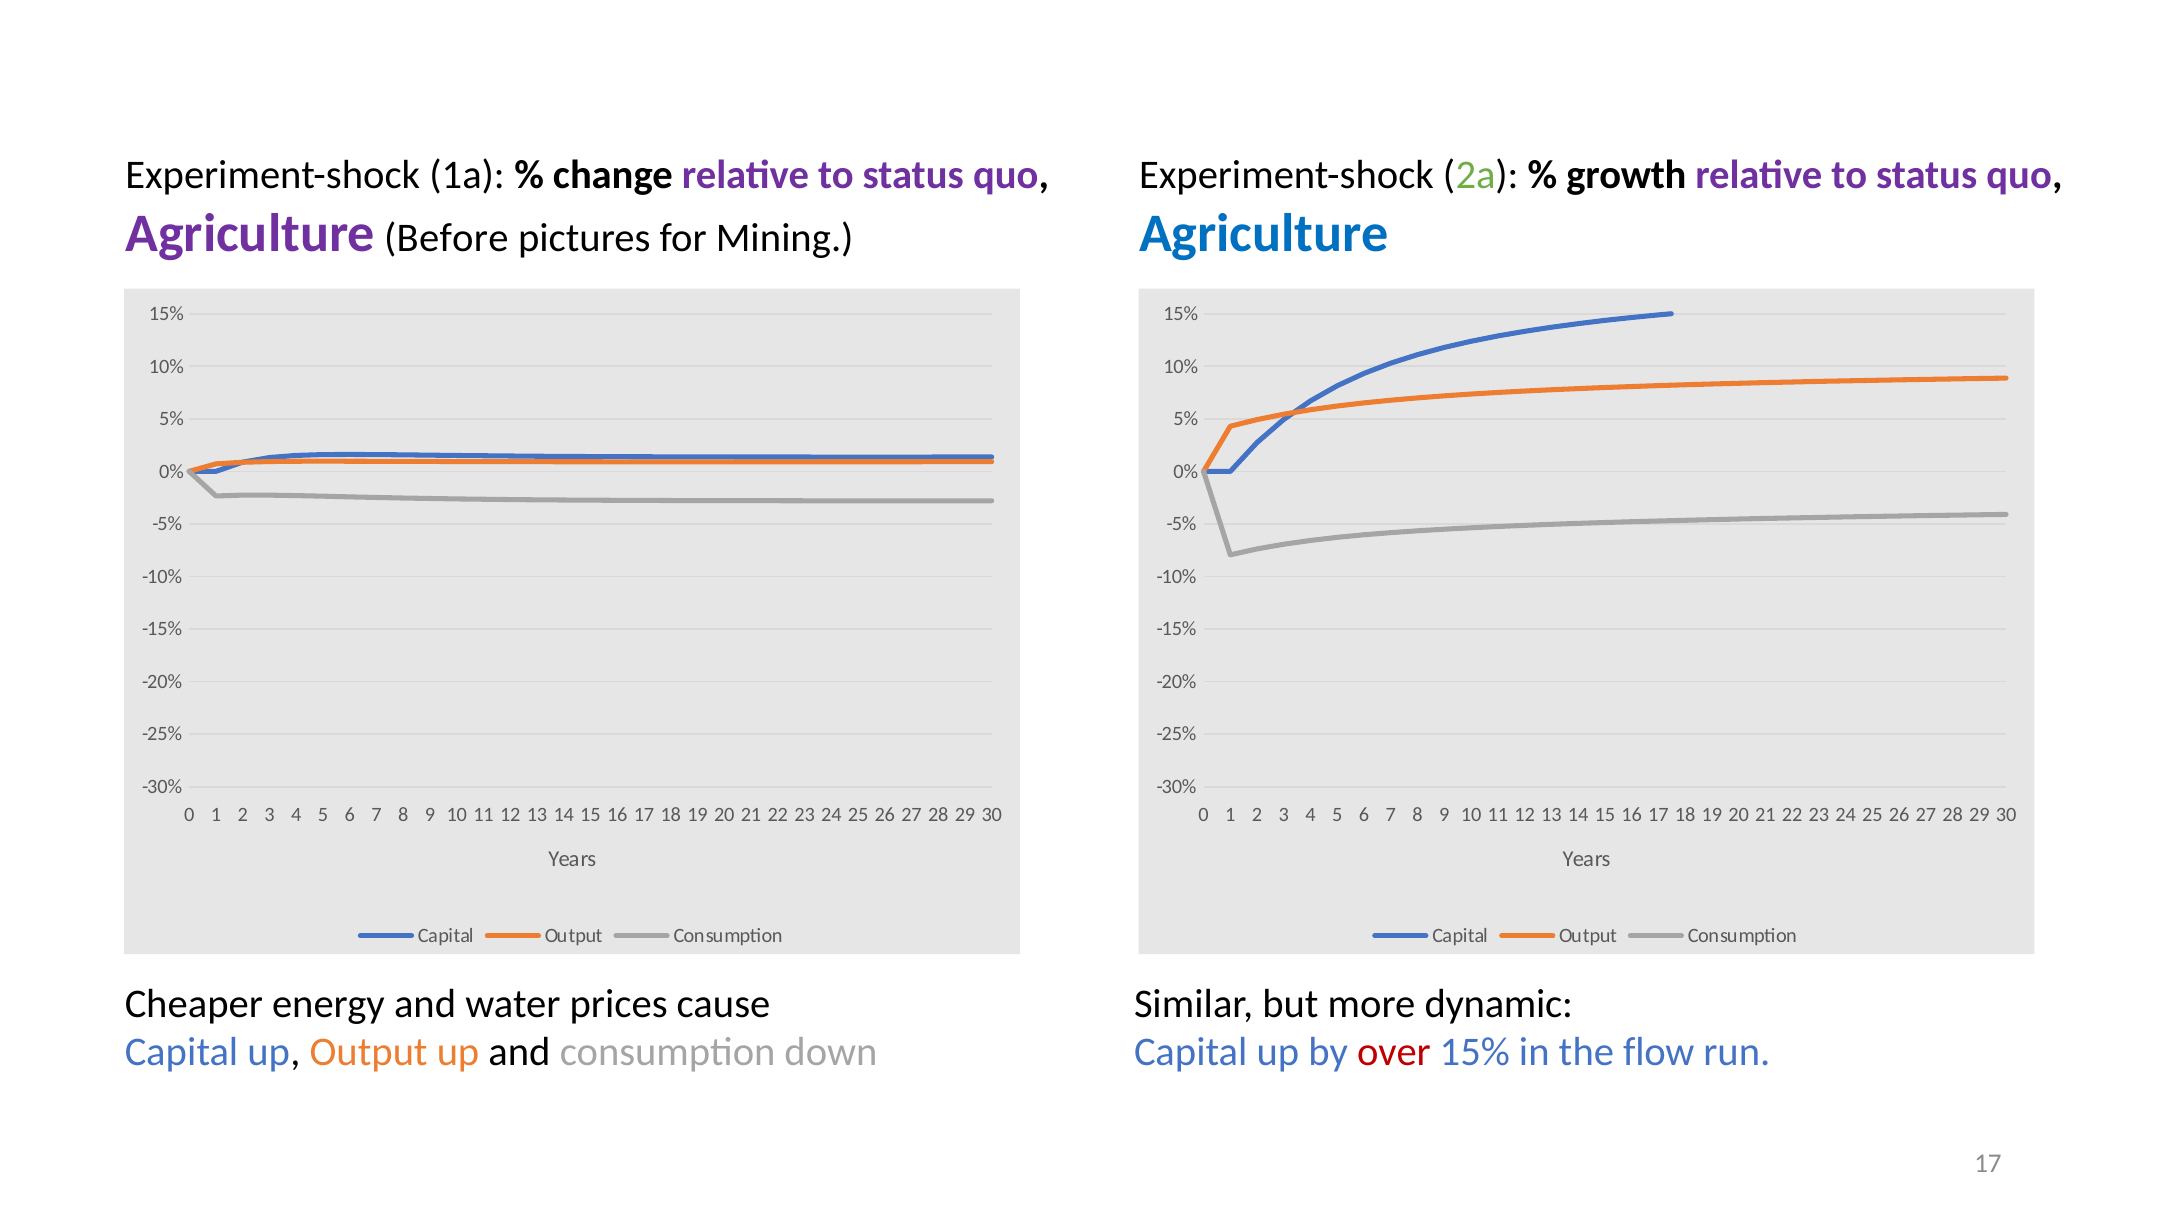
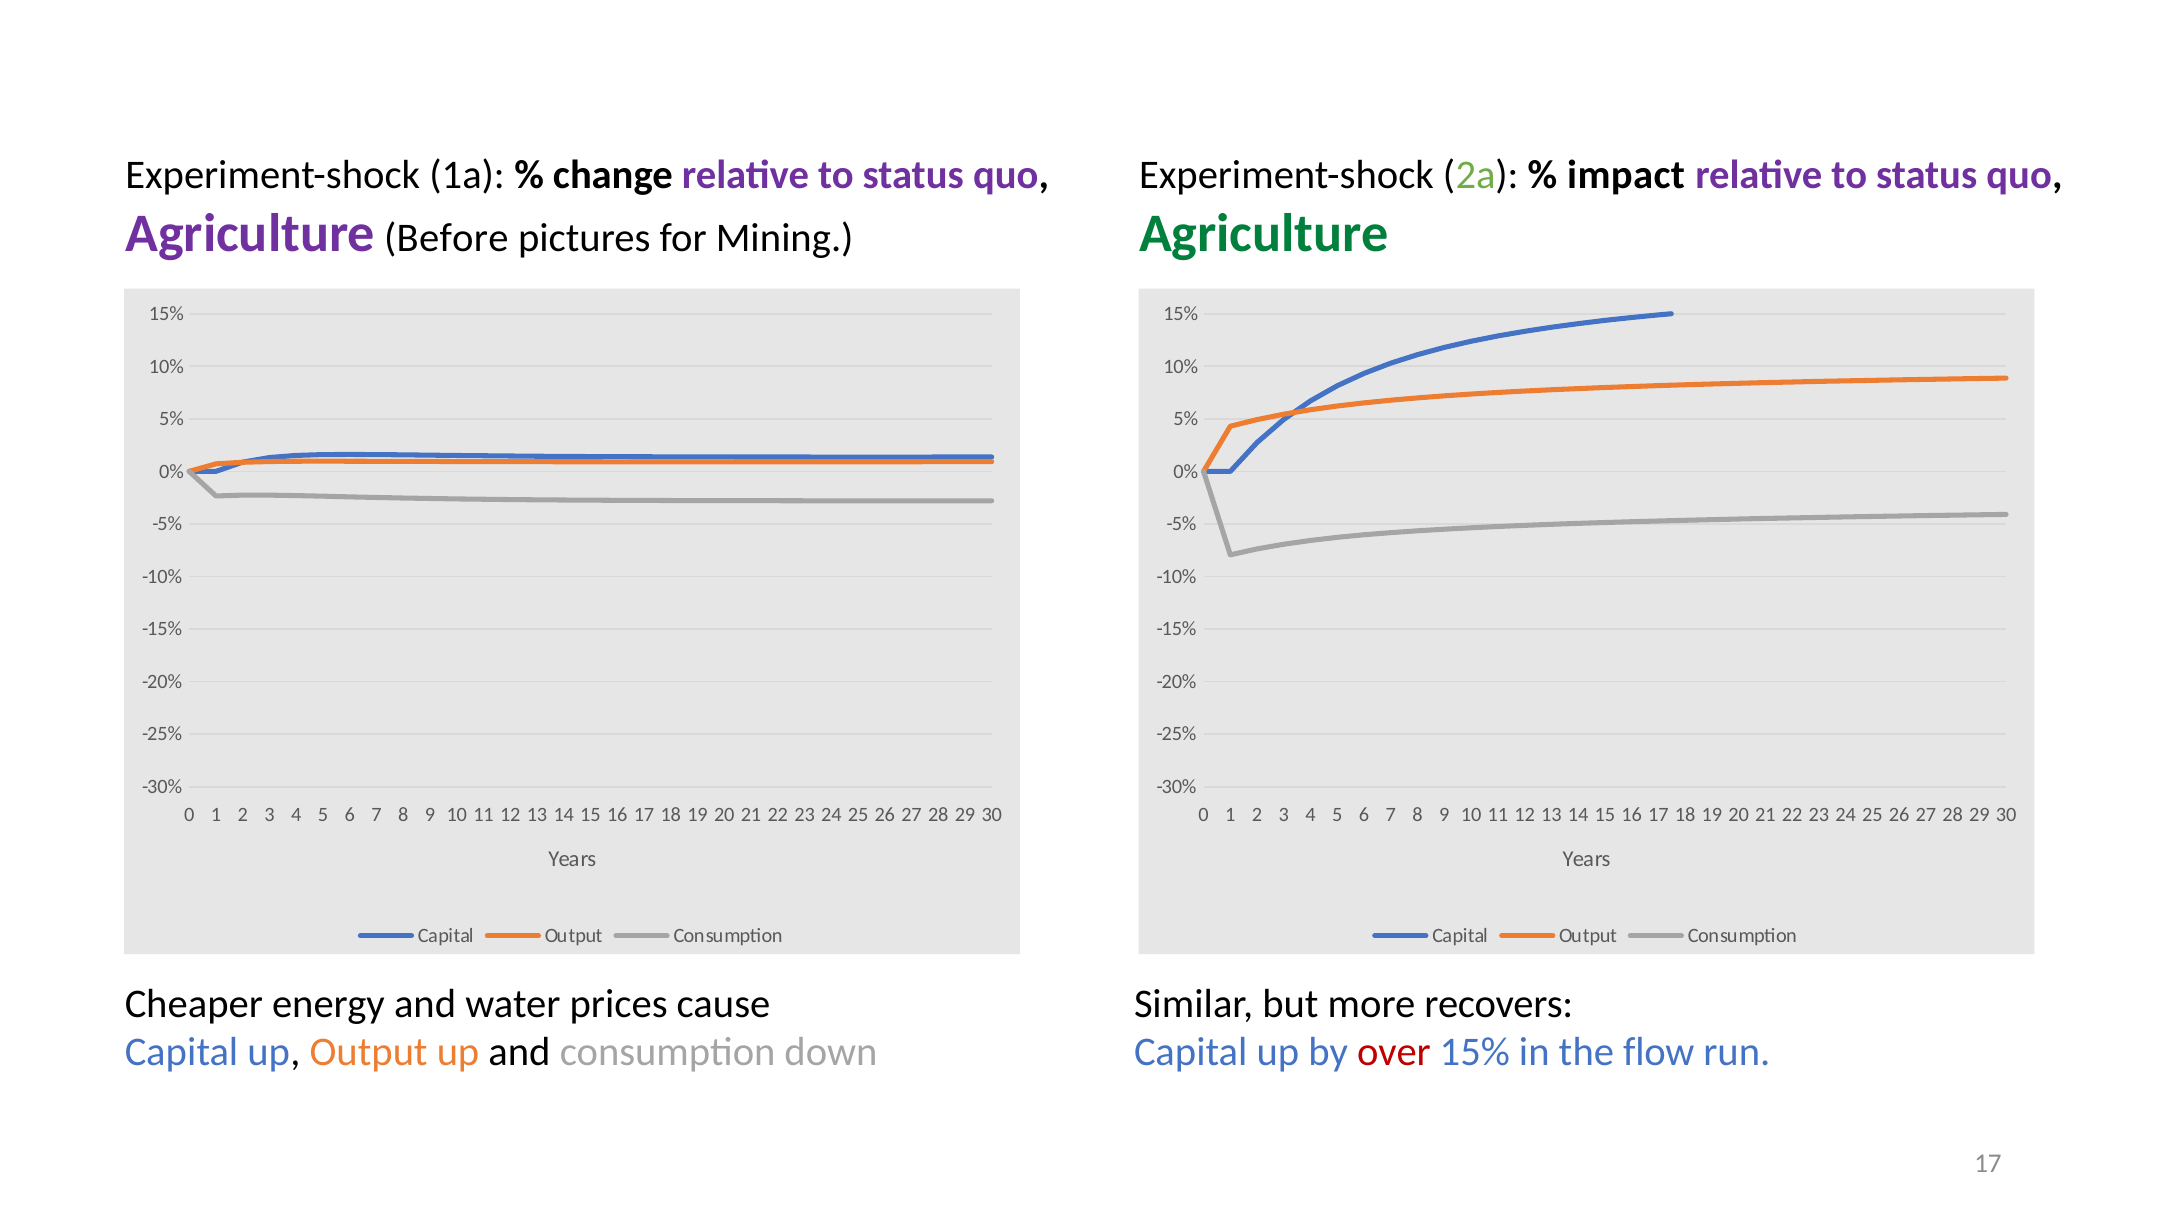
growth: growth -> impact
Agriculture at (1264, 233) colour: blue -> green
dynamic: dynamic -> recovers
